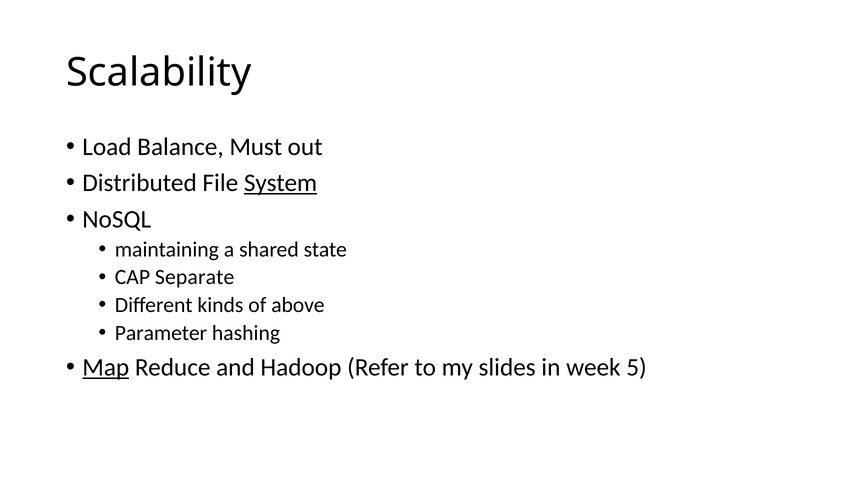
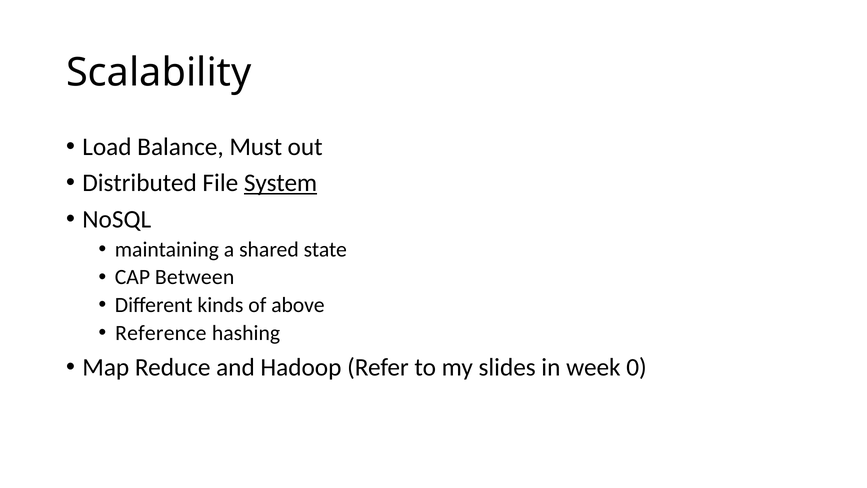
Separate: Separate -> Between
Parameter: Parameter -> Reference
Map underline: present -> none
5: 5 -> 0
